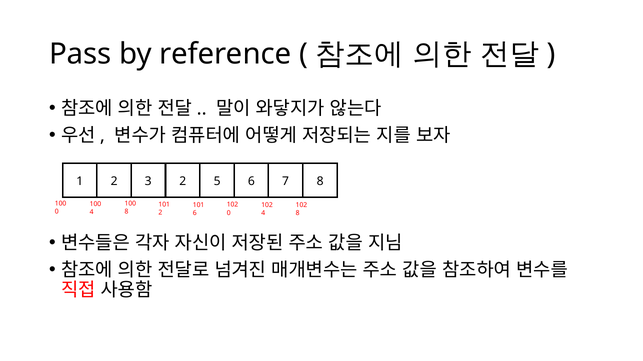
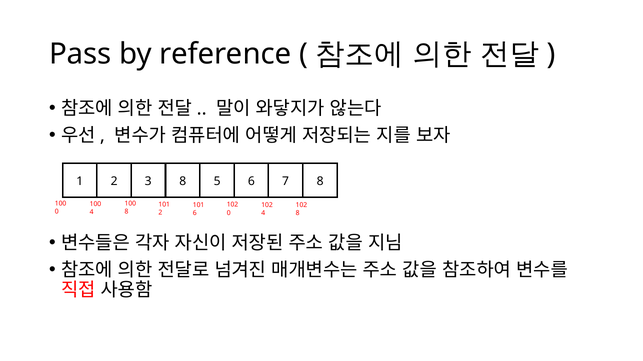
3 2: 2 -> 8
